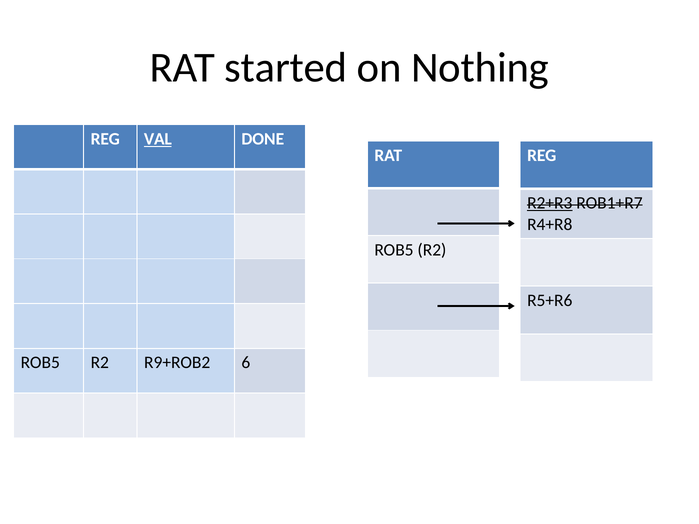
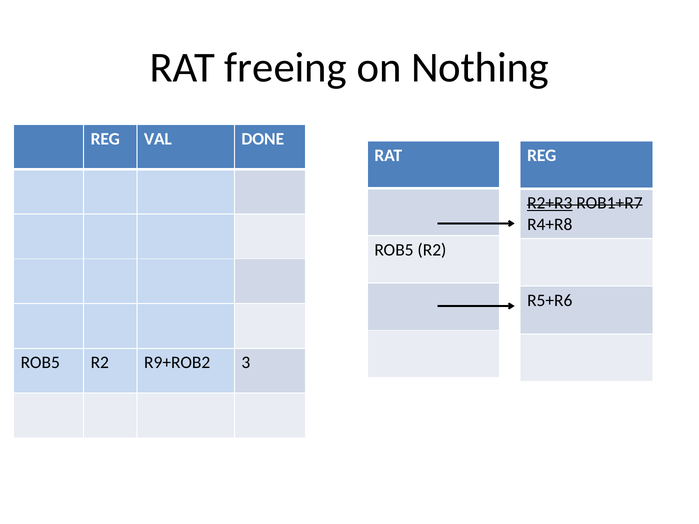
started: started -> freeing
VAL underline: present -> none
6: 6 -> 3
